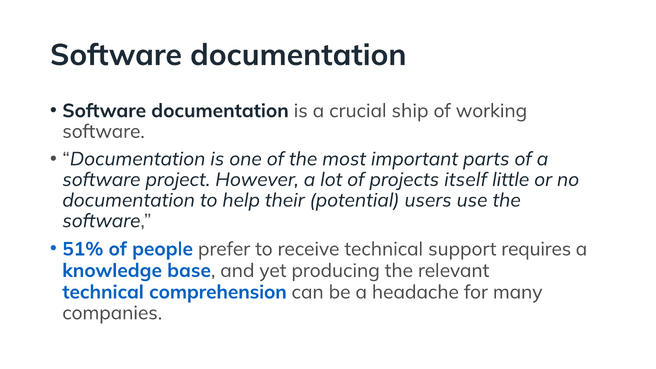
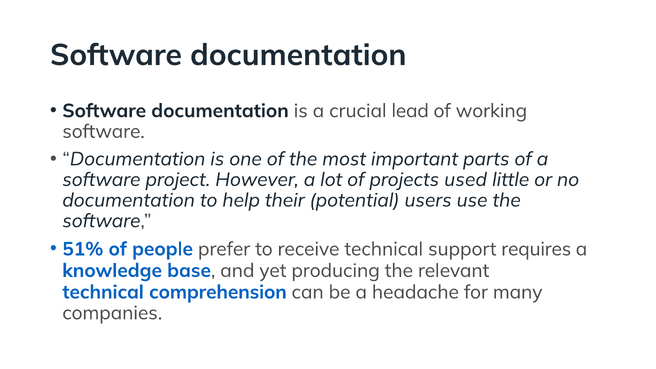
ship: ship -> lead
itself: itself -> used
